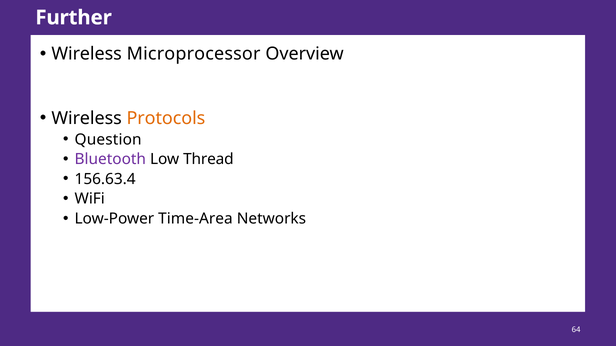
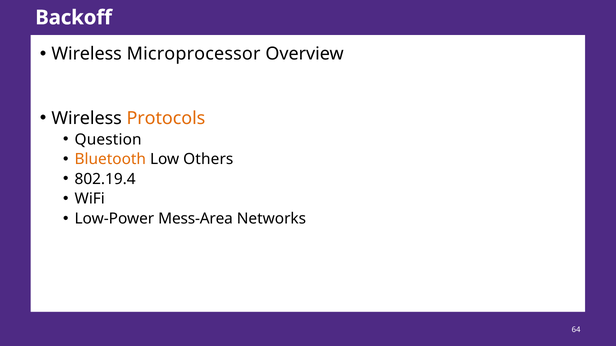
Further: Further -> Backoff
Bluetooth colour: purple -> orange
Thread: Thread -> Others
156.63.4: 156.63.4 -> 802.19.4
Time-Area: Time-Area -> Mess-Area
